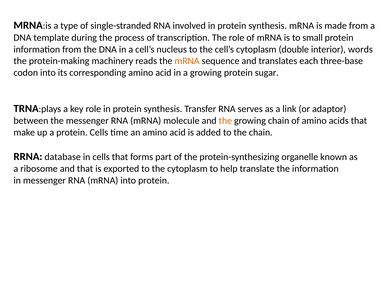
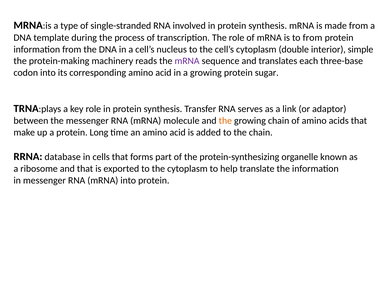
to small: small -> from
words: words -> simple
mRNA at (187, 61) colour: orange -> purple
protein Cells: Cells -> Long
